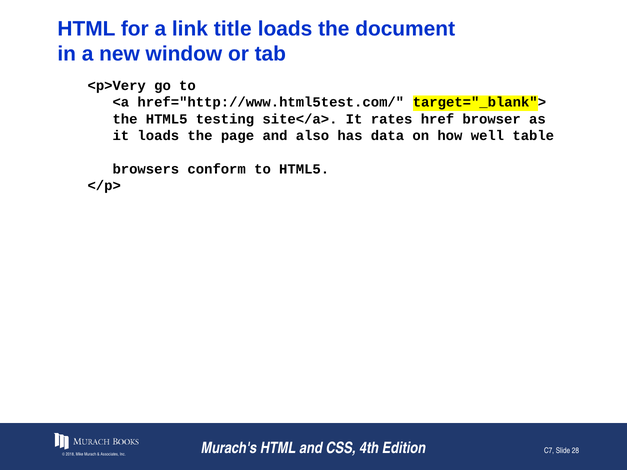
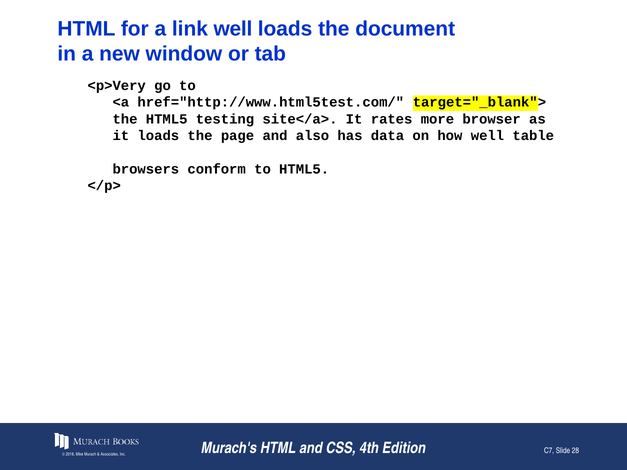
link title: title -> well
href: href -> more
